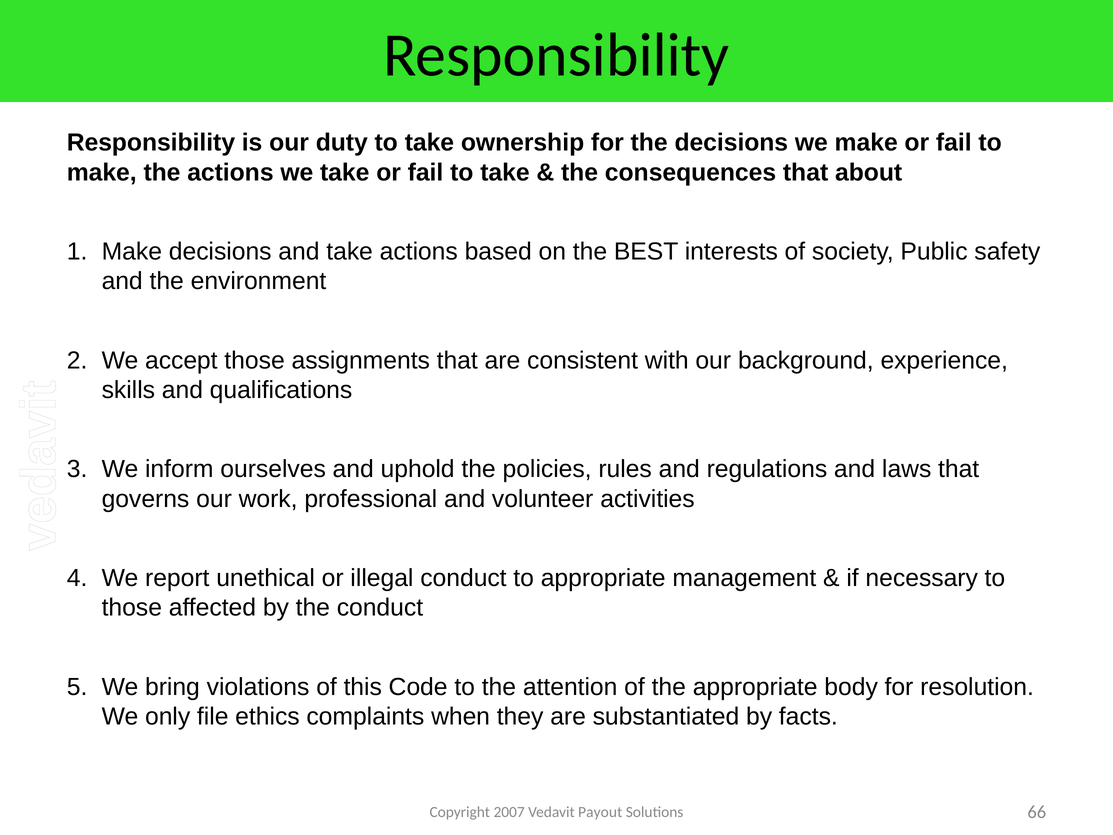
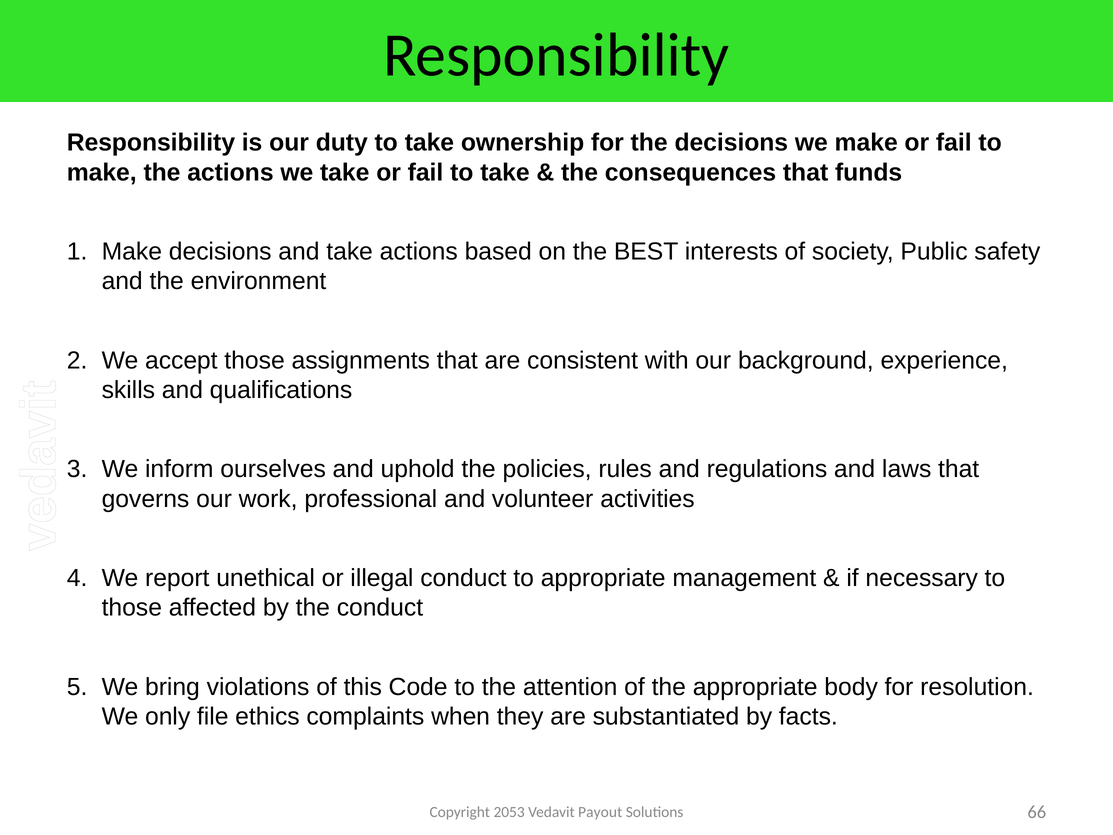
about: about -> funds
2007: 2007 -> 2053
